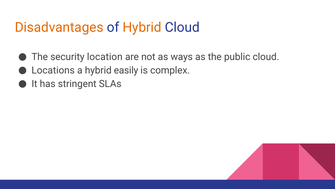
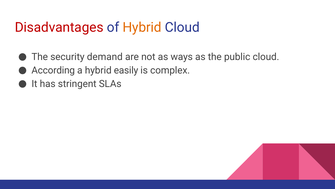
Disadvantages colour: orange -> red
location: location -> demand
Locations: Locations -> According
